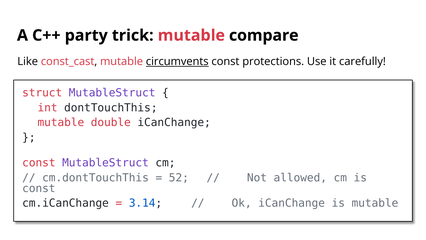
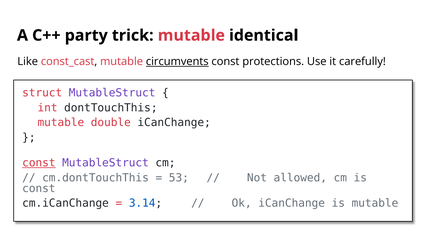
compare: compare -> identical
const at (39, 163) underline: none -> present
52: 52 -> 53
